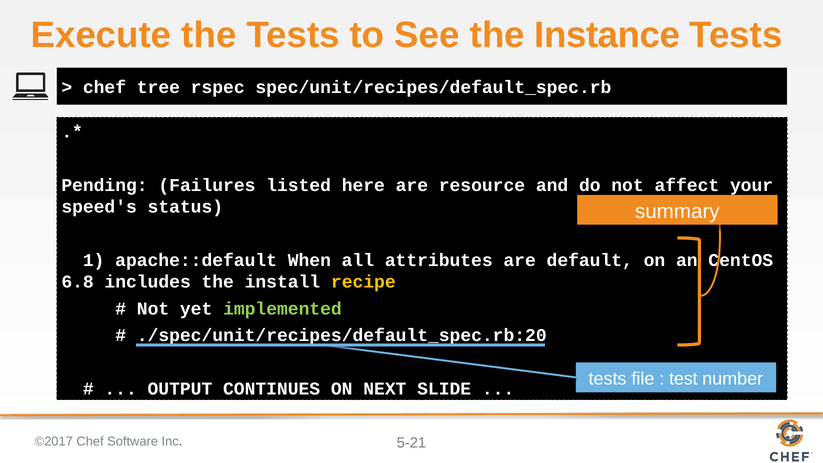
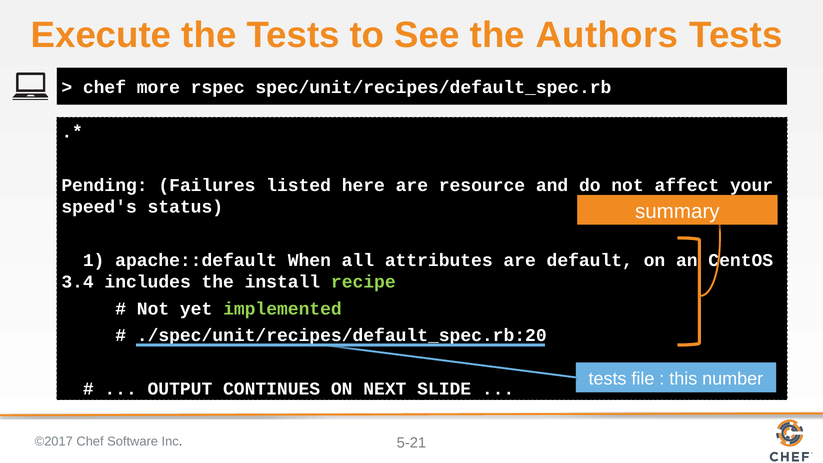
Instance: Instance -> Authors
tree: tree -> more
6.8: 6.8 -> 3.4
recipe colour: yellow -> light green
test: test -> this
